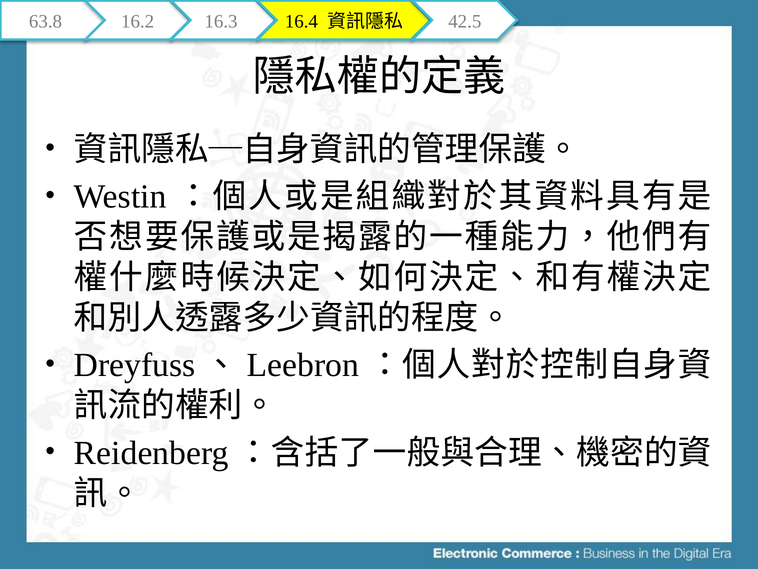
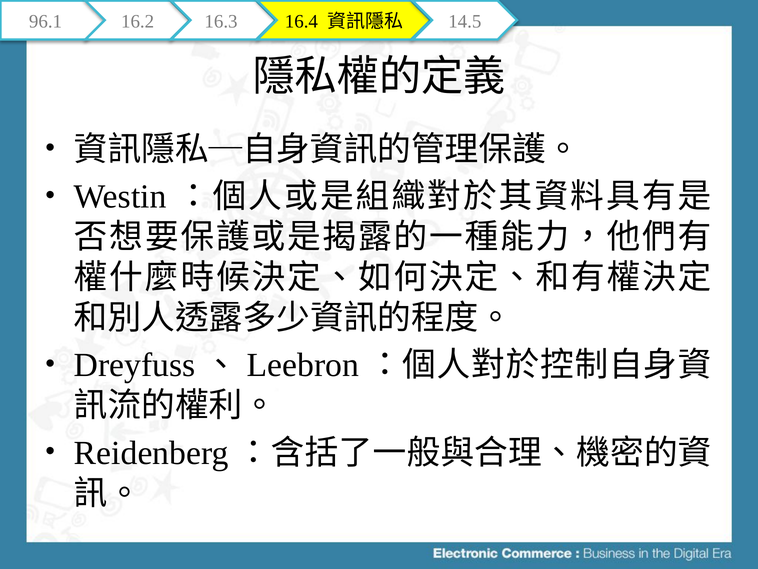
63.8: 63.8 -> 96.1
42.5: 42.5 -> 14.5
